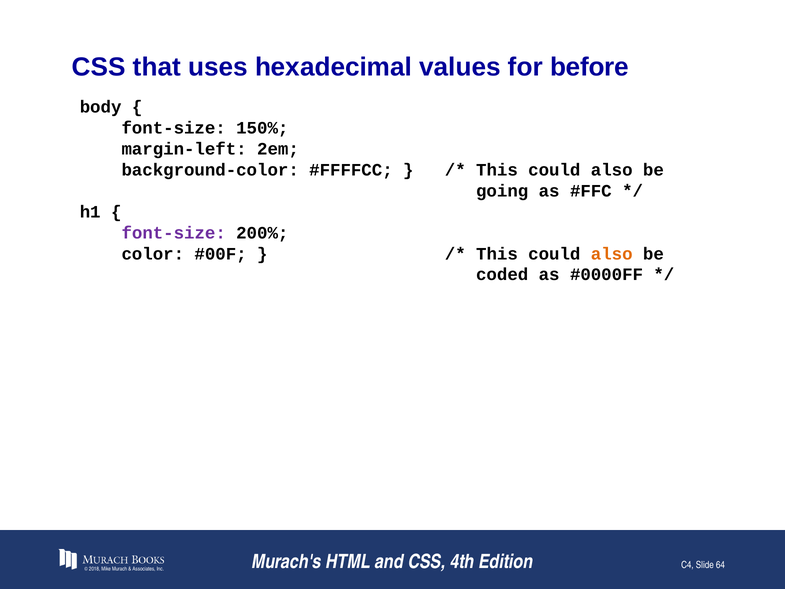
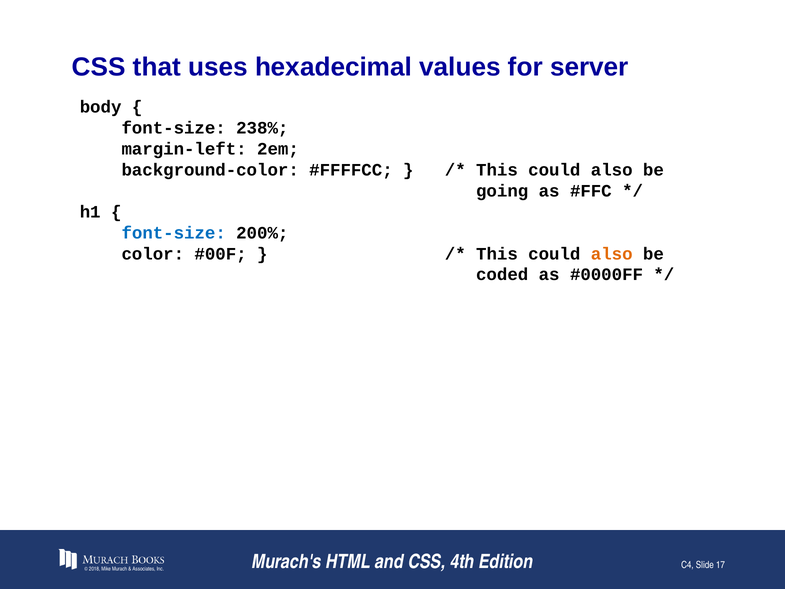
before: before -> server
150%: 150% -> 238%
font-size at (174, 233) colour: purple -> blue
64: 64 -> 17
